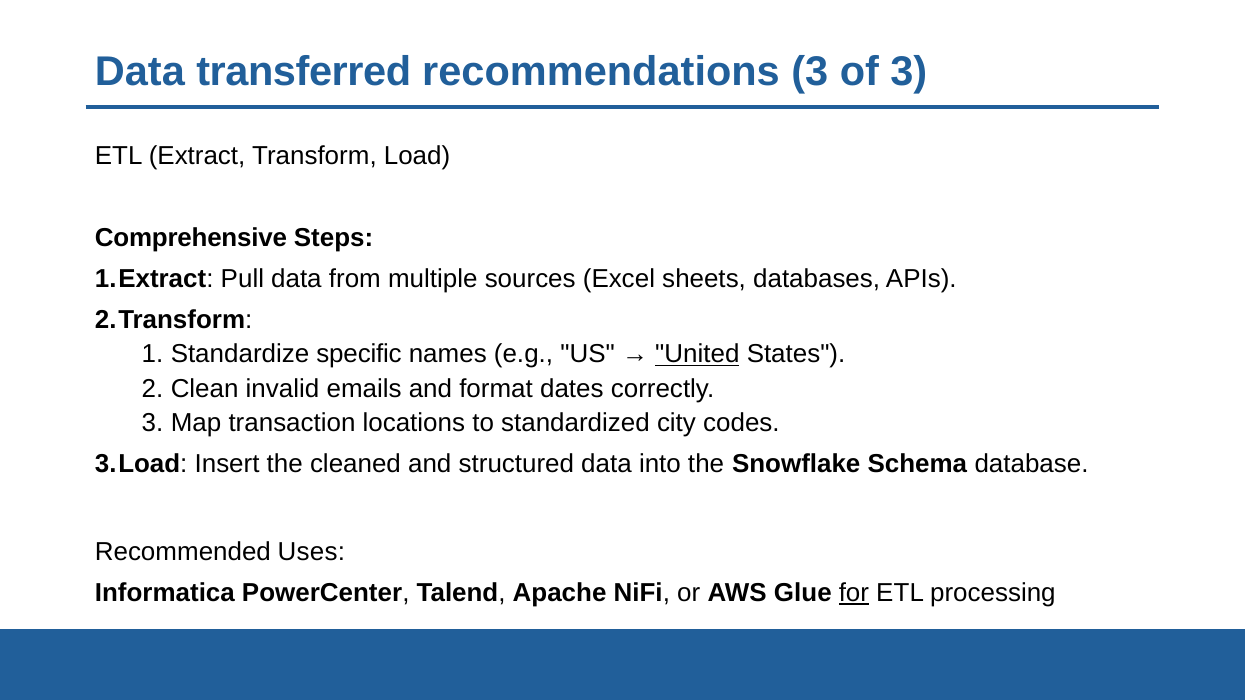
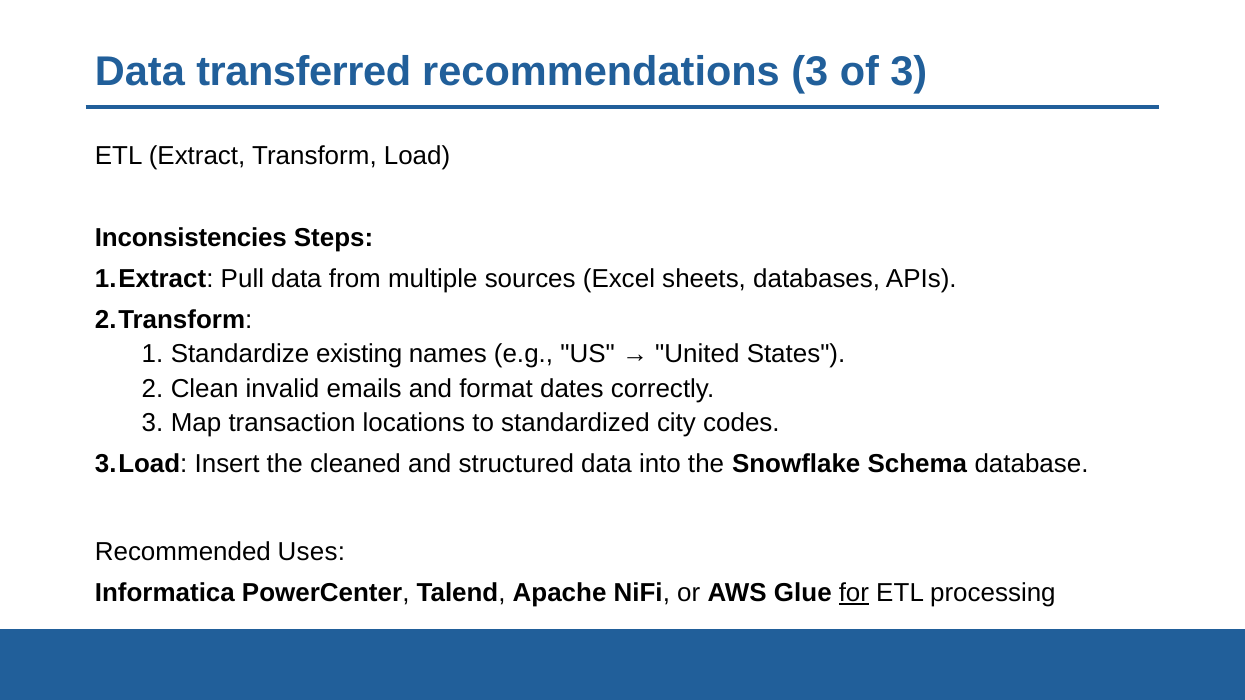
Comprehensive: Comprehensive -> Inconsistencies
specific: specific -> existing
United underline: present -> none
